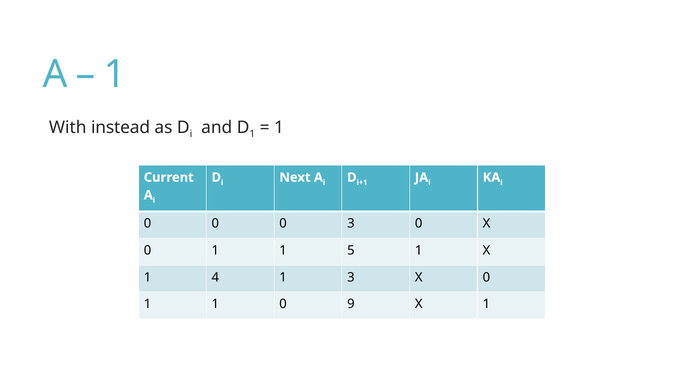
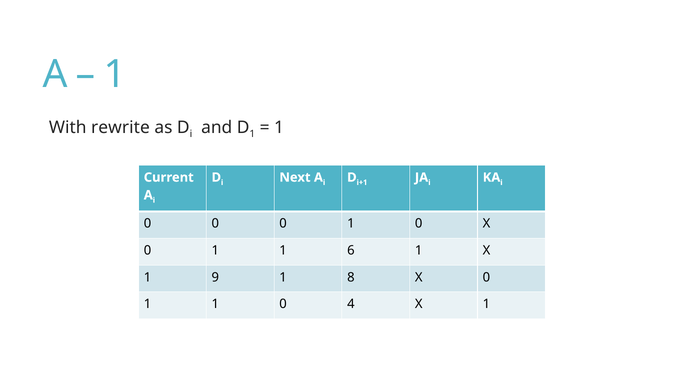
instead: instead -> rewrite
0 0 3: 3 -> 1
5: 5 -> 6
4: 4 -> 9
1 3: 3 -> 8
9: 9 -> 4
